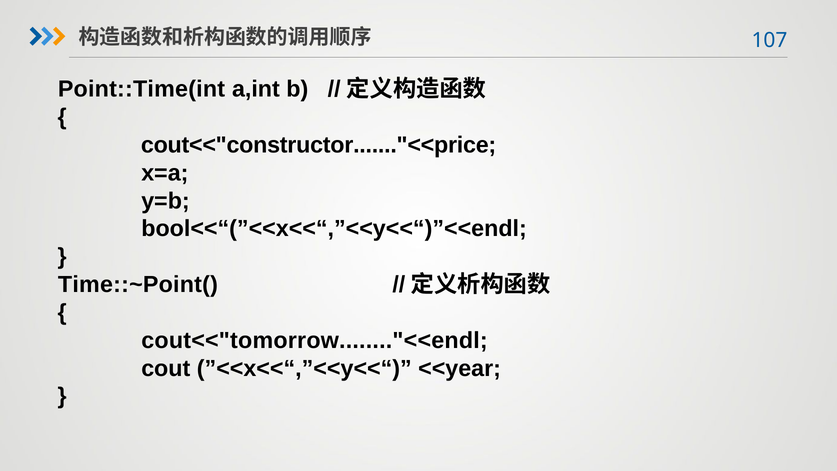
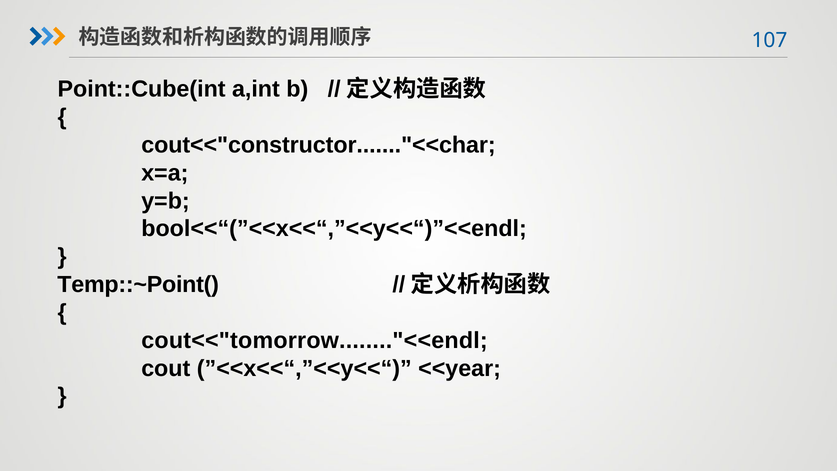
Point::Time(int: Point::Time(int -> Point::Cube(int
cout<<"constructor......."<<price: cout<<"constructor......."<<price -> cout<<"constructor......."<<char
Time::~Point(: Time::~Point( -> Temp::~Point(
